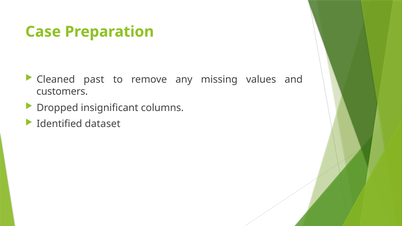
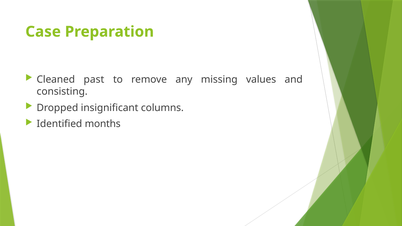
customers: customers -> consisting
dataset: dataset -> months
